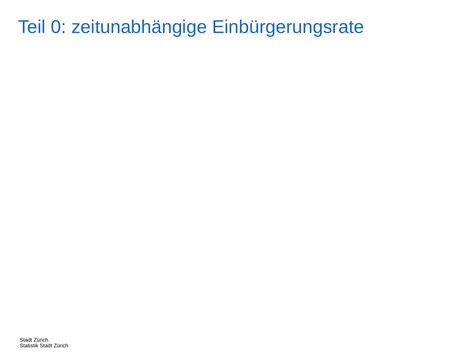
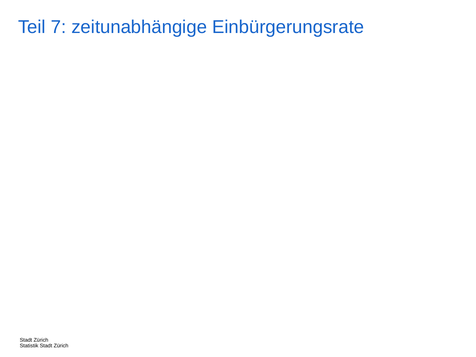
0: 0 -> 7
